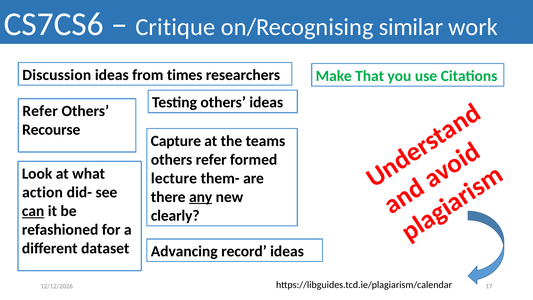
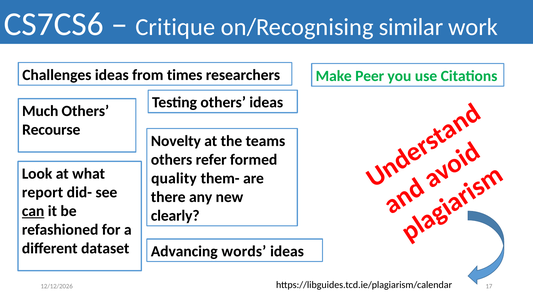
Discussion: Discussion -> Challenges
That: That -> Peer
Refer at (40, 111): Refer -> Much
Capture: Capture -> Novelty
lecture: lecture -> quality
action: action -> report
any underline: present -> none
record: record -> words
